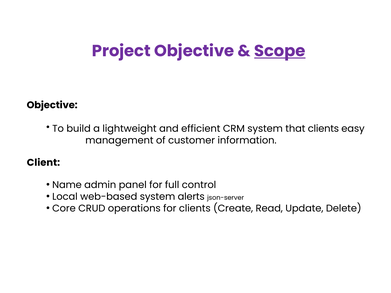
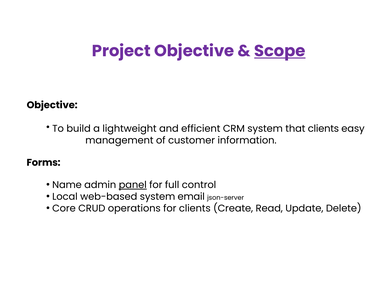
Client: Client -> Forms
panel underline: none -> present
alerts: alerts -> email
